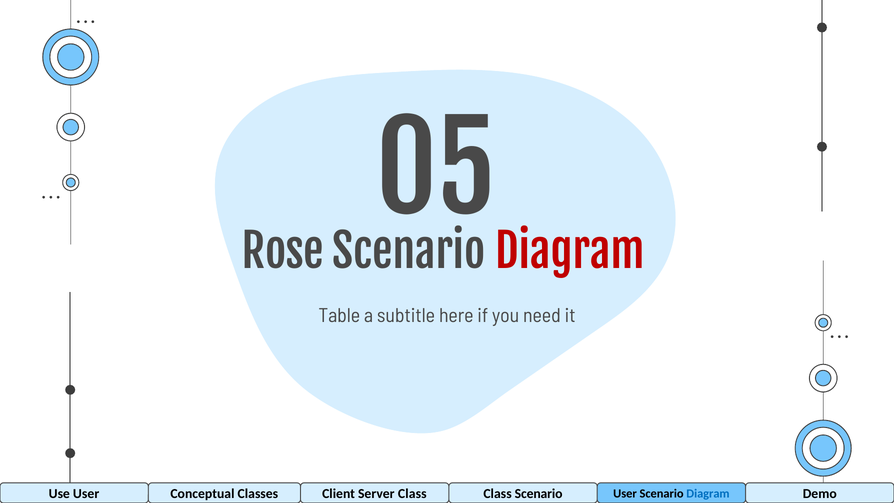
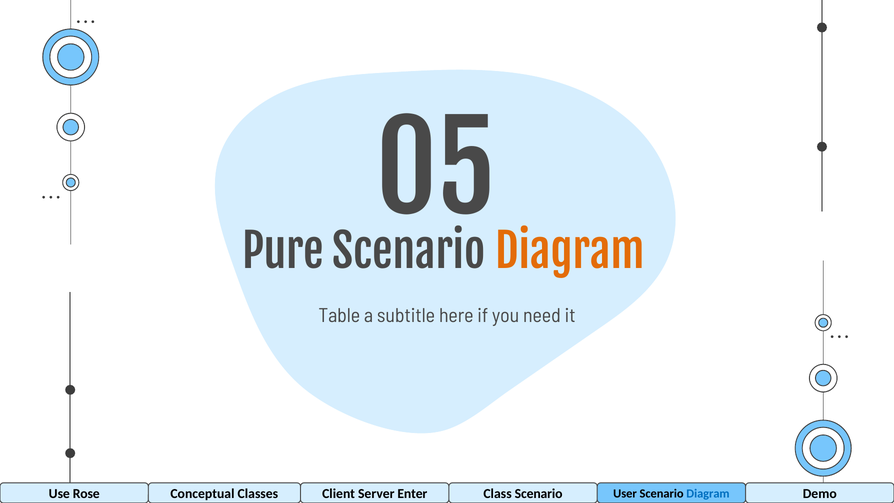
Rose: Rose -> Pure
Diagram at (570, 253) colour: red -> orange
Use User: User -> Rose
Server Class: Class -> Enter
